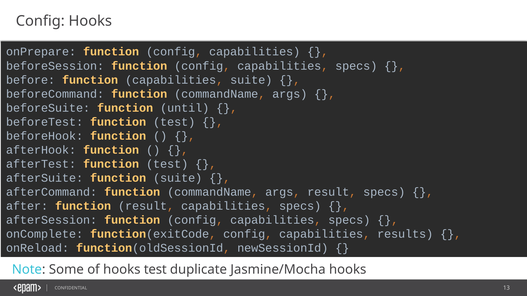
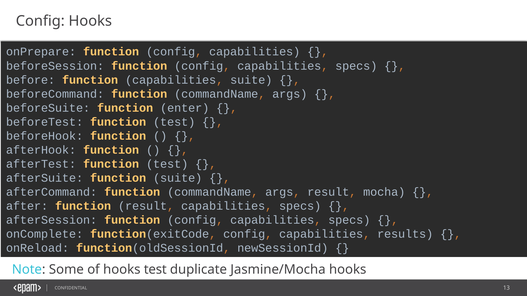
until: until -> enter
result specs: specs -> mocha
